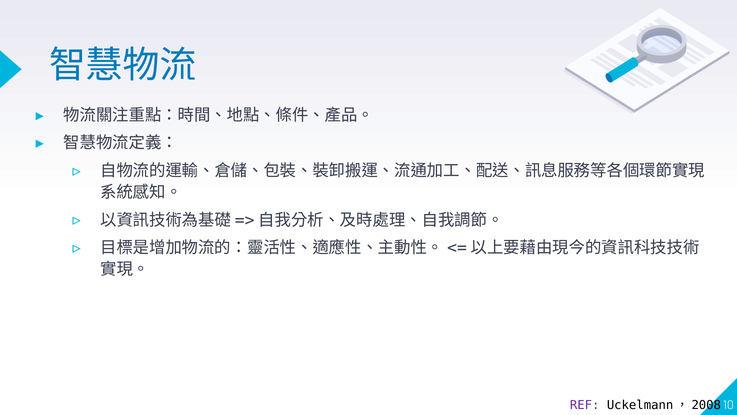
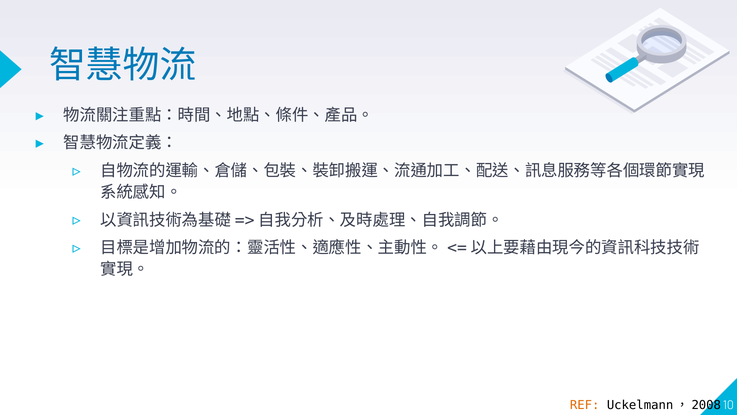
REF colour: purple -> orange
